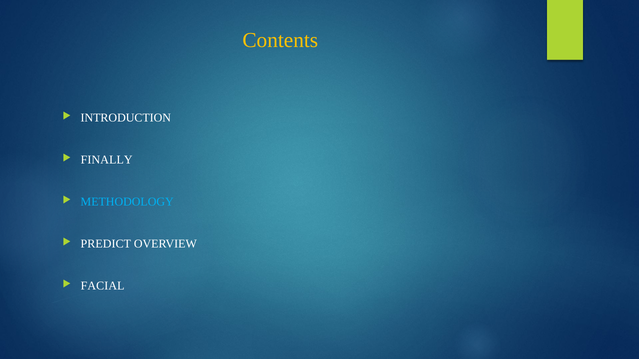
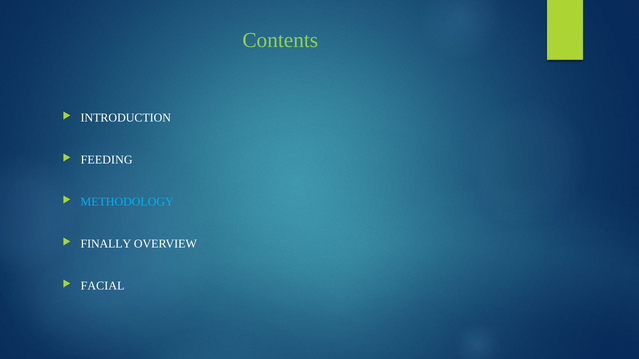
Contents colour: yellow -> light green
FINALLY: FINALLY -> FEEDING
PREDICT: PREDICT -> FINALLY
